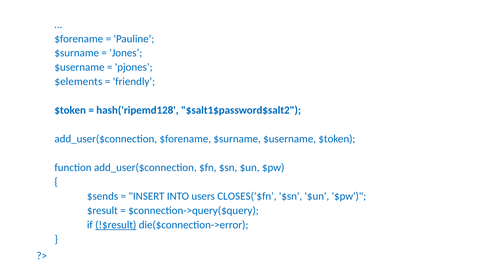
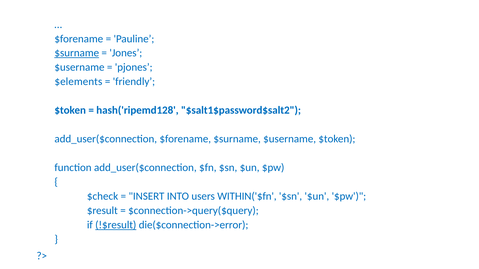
$surname at (77, 53) underline: none -> present
$sends: $sends -> $check
CLOSES('$fn: CLOSES('$fn -> WITHIN('$fn
